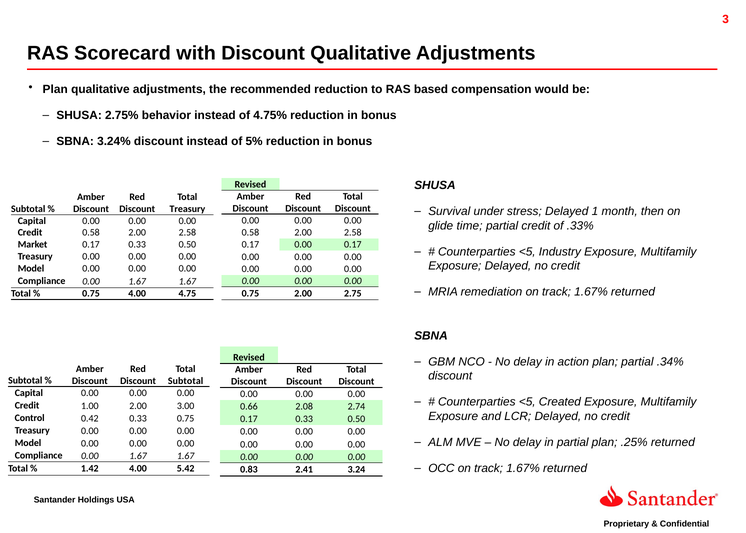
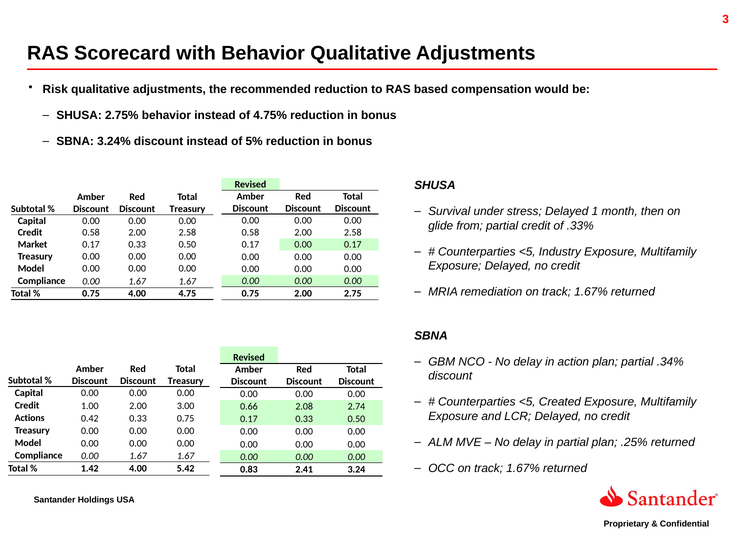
with Discount: Discount -> Behavior
Plan at (55, 89): Plan -> Risk
time: time -> from
Subtotal at (186, 381): Subtotal -> Treasury
Control: Control -> Actions
